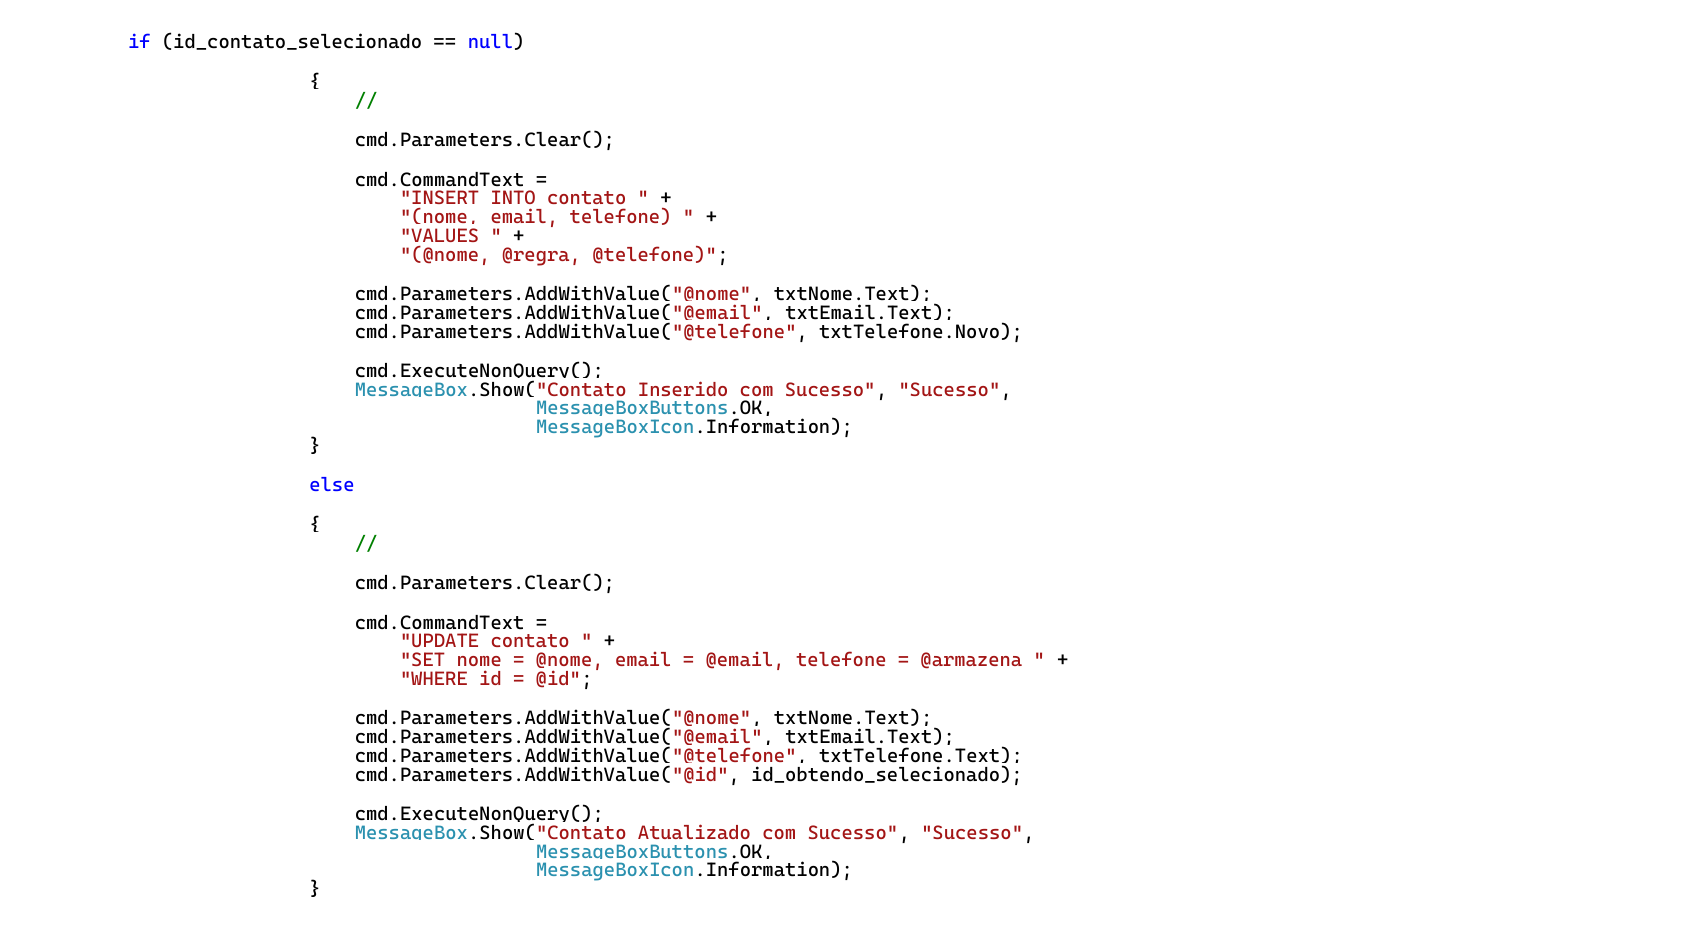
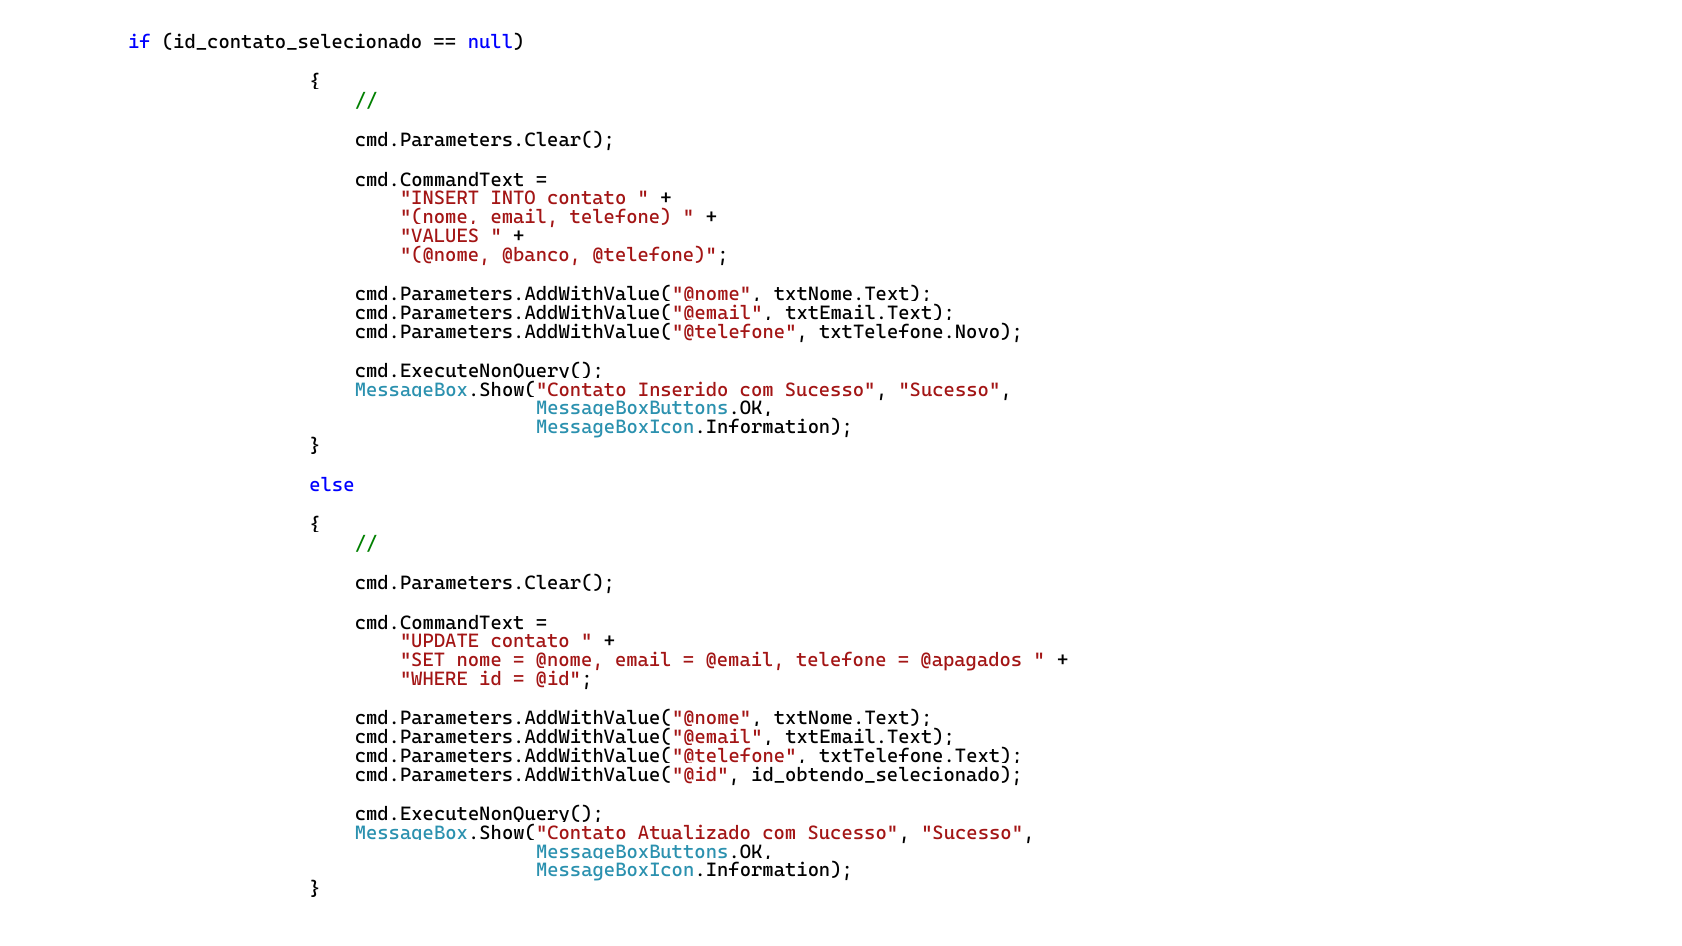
@regra: @regra -> @banco
@armazena: @armazena -> @apagados
